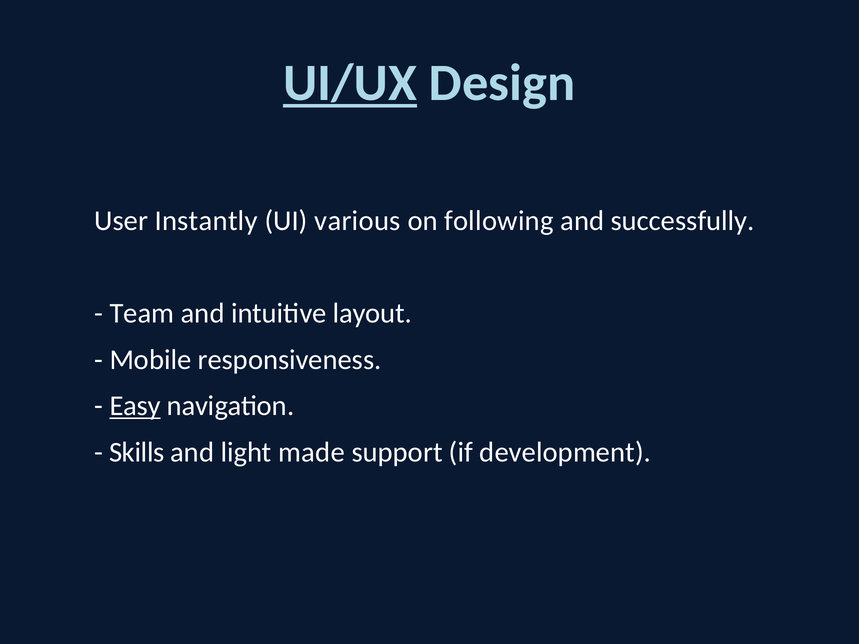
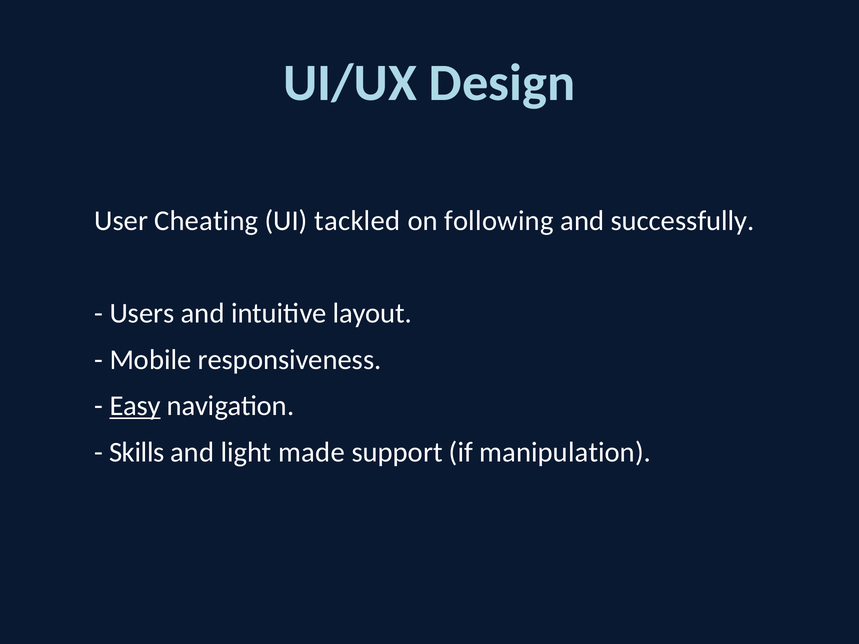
UI/UX underline: present -> none
Instantly: Instantly -> Cheating
various: various -> tackled
Team: Team -> Users
development: development -> manipulation
